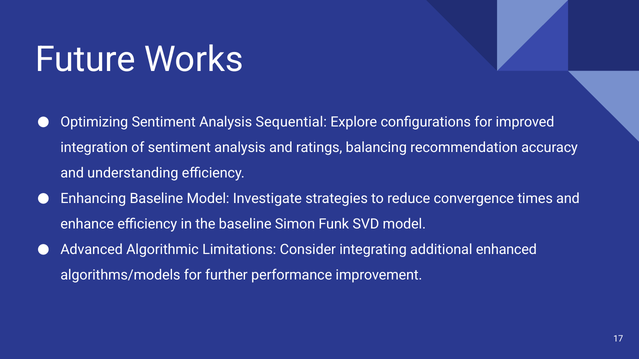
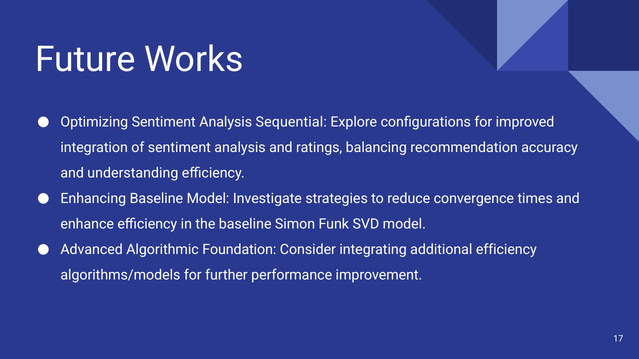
Limitations: Limitations -> Foundation
additional enhanced: enhanced -> efficiency
